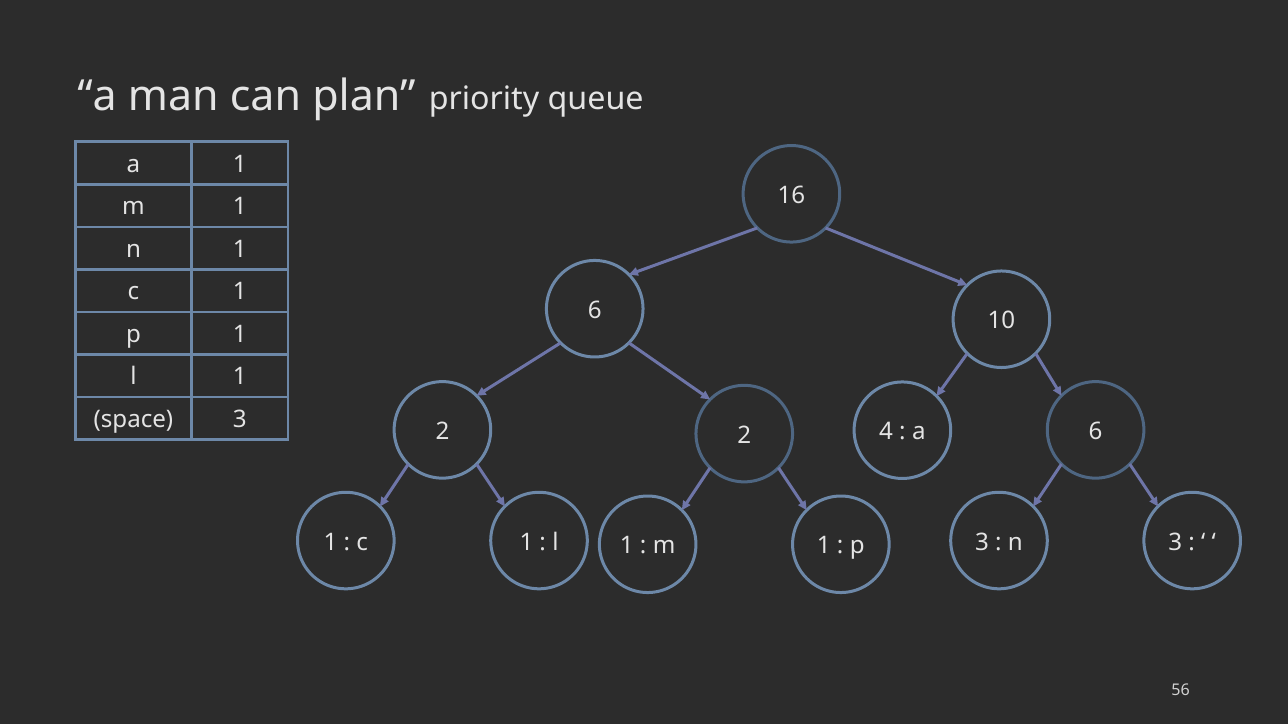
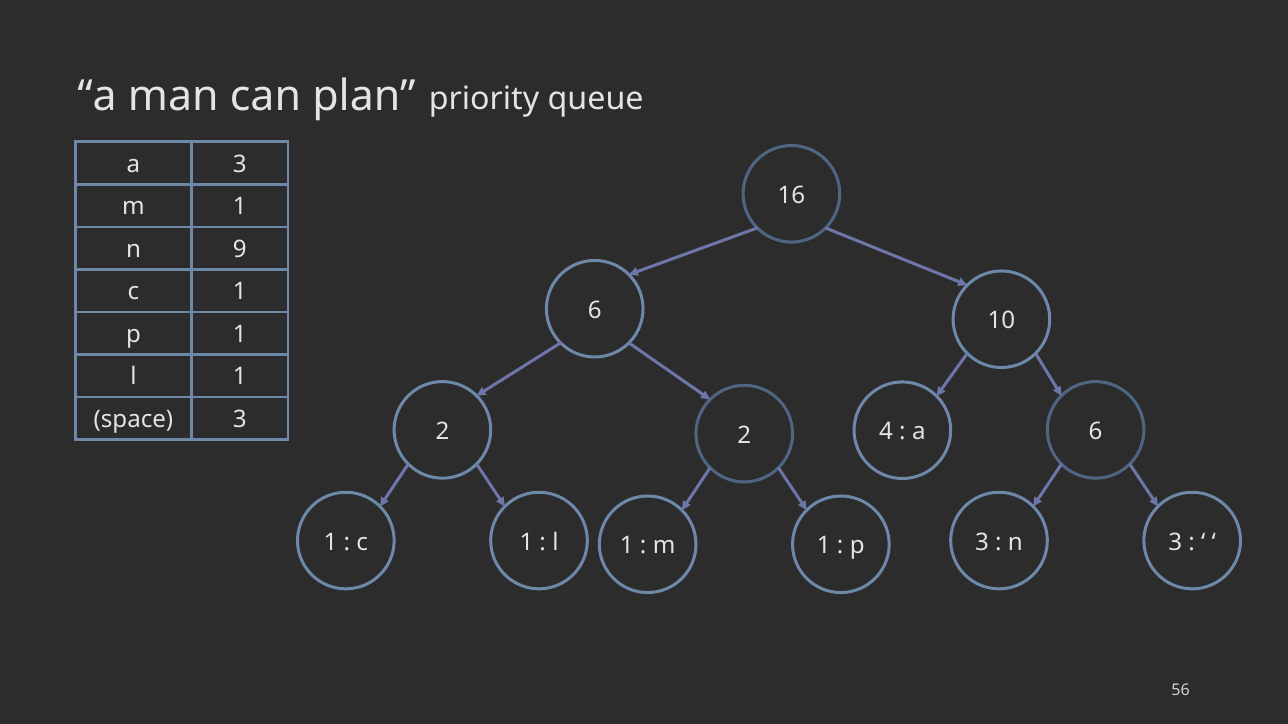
a 1: 1 -> 3
n 1: 1 -> 9
